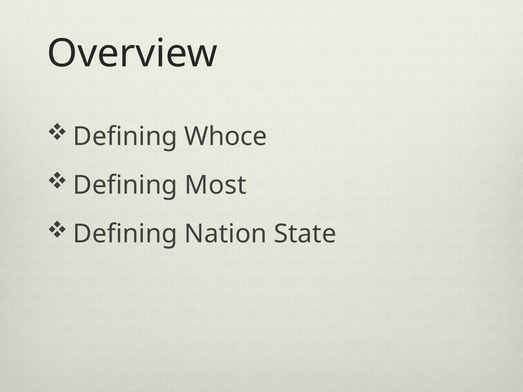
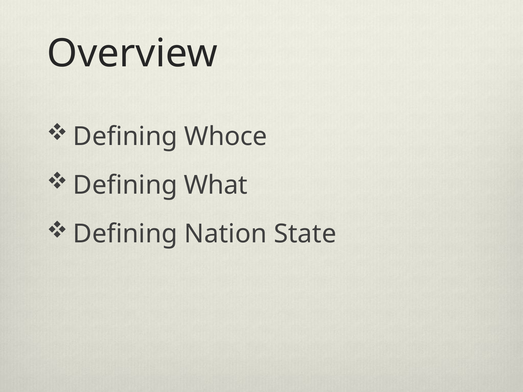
Most: Most -> What
